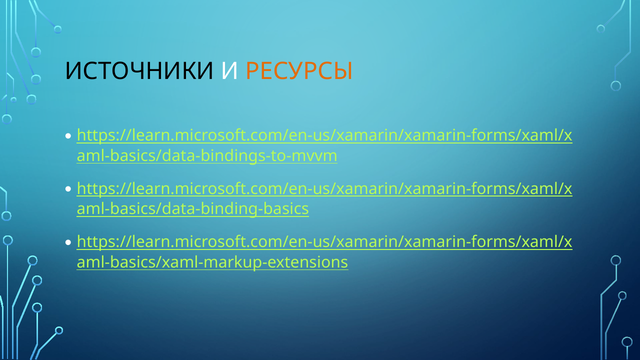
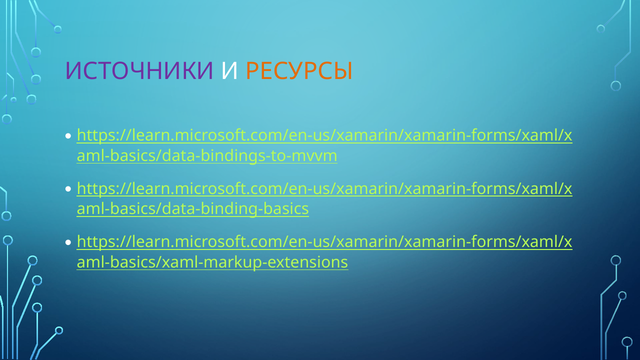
ИСТОЧНИКИ colour: black -> purple
